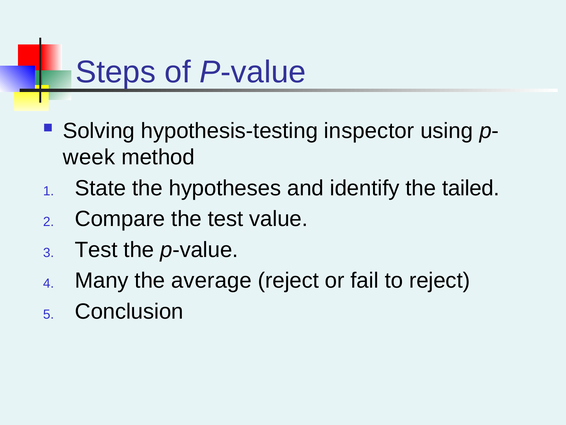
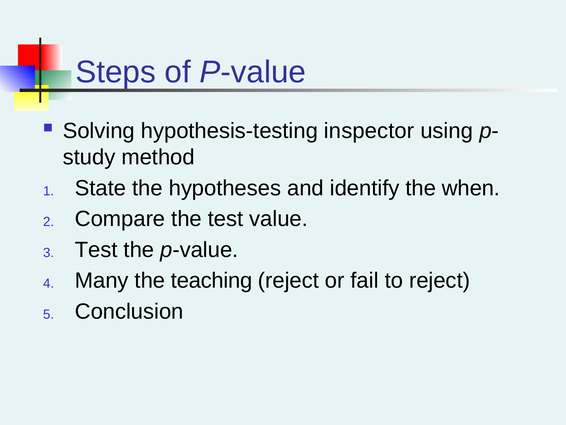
week: week -> study
tailed: tailed -> when
average: average -> teaching
